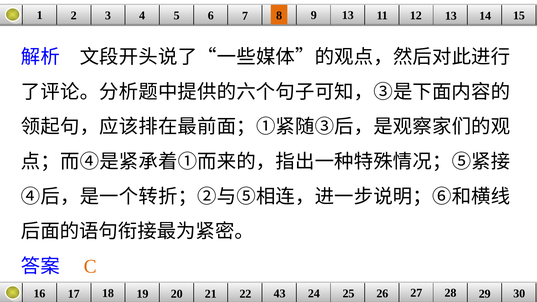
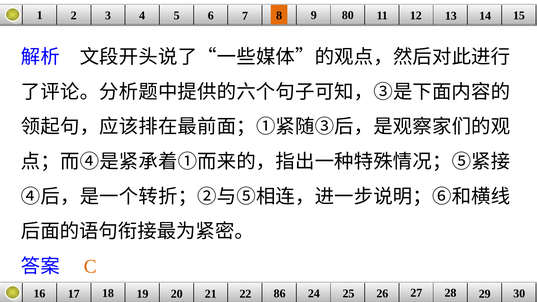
9 13: 13 -> 80
43: 43 -> 86
